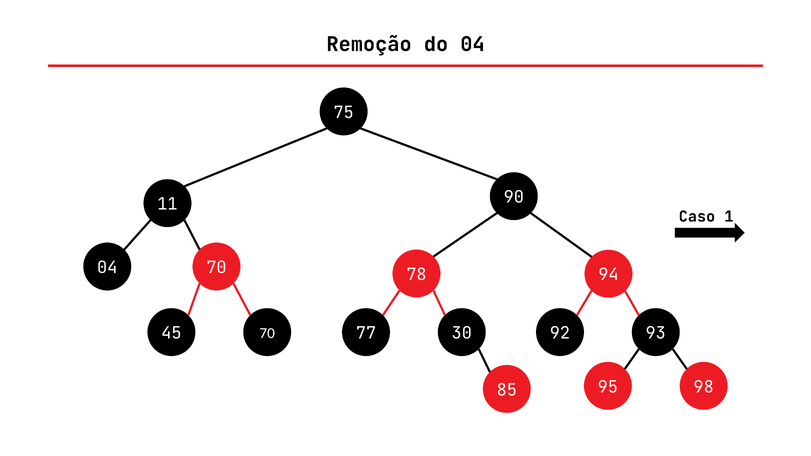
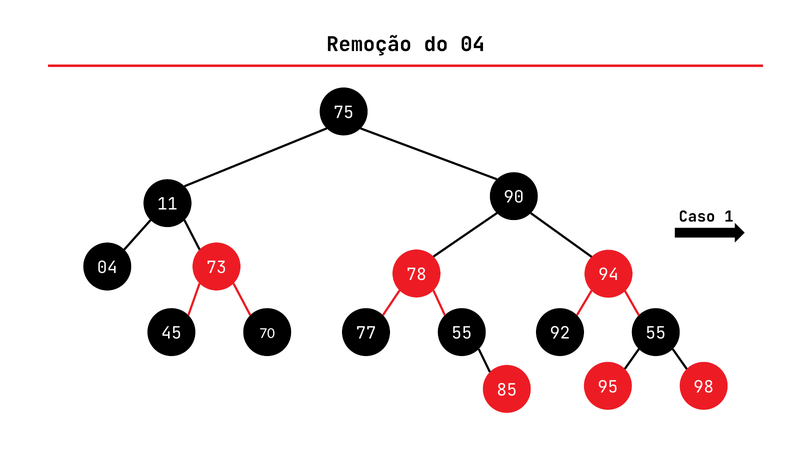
04 70: 70 -> 73
77 30: 30 -> 55
92 93: 93 -> 55
